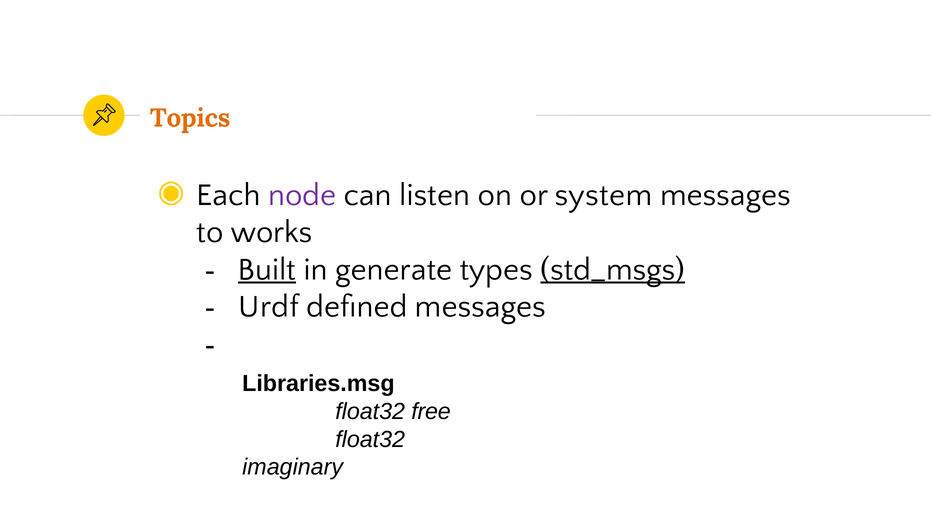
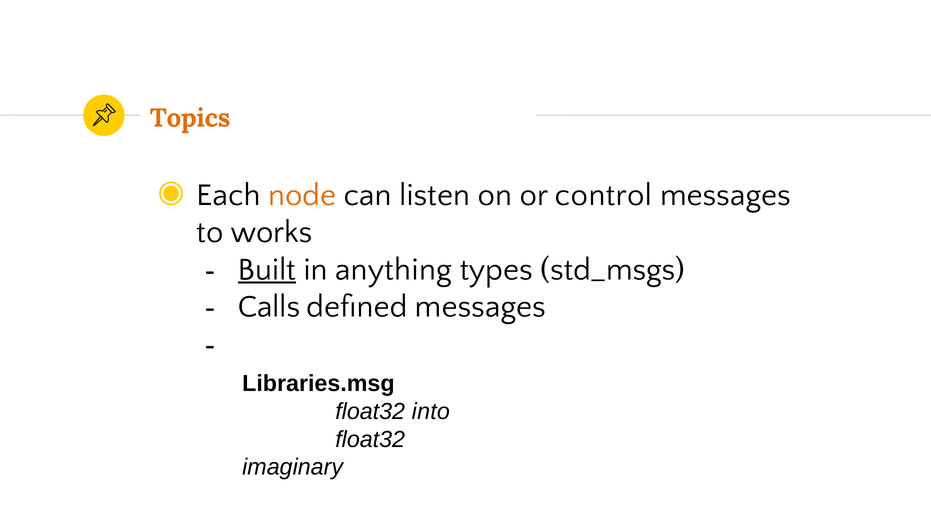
node colour: purple -> orange
system: system -> control
generate: generate -> anything
std_msgs underline: present -> none
Urdf: Urdf -> Calls
free: free -> into
